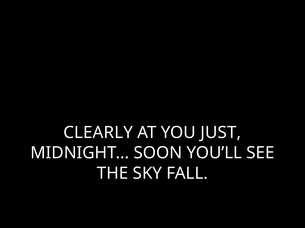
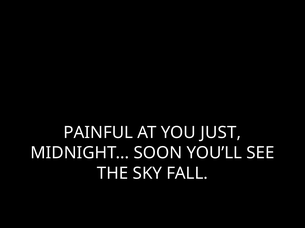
CLEARLY: CLEARLY -> PAINFUL
